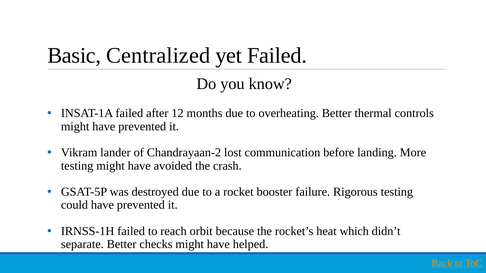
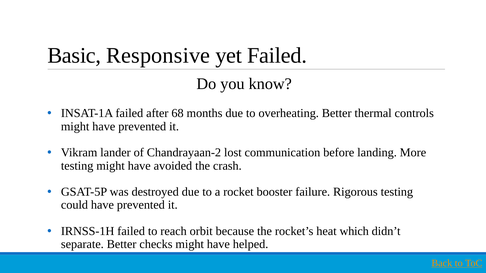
Centralized: Centralized -> Responsive
12: 12 -> 68
